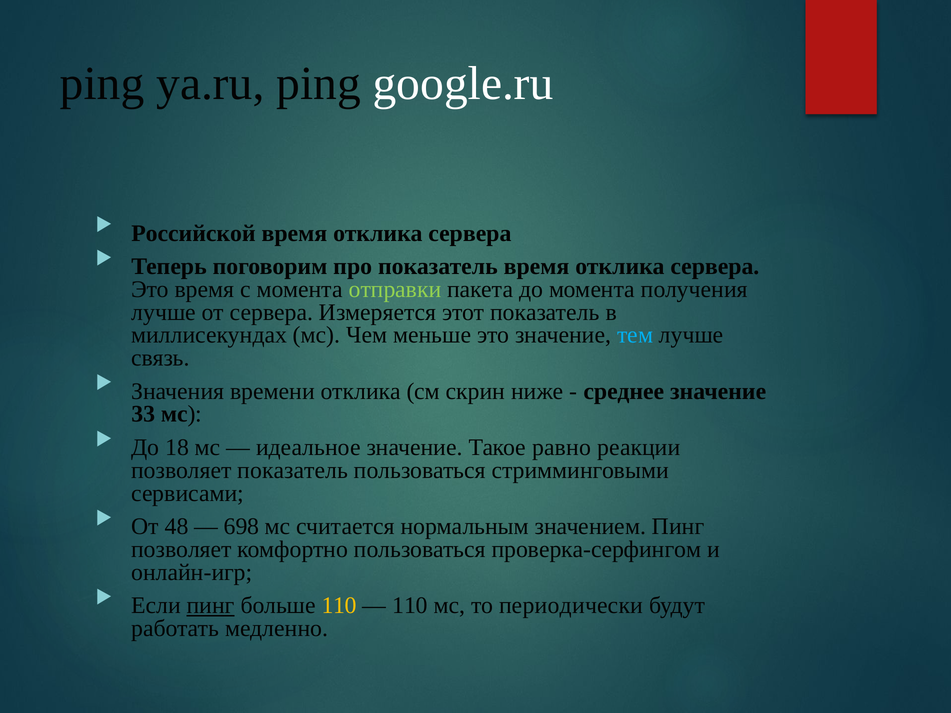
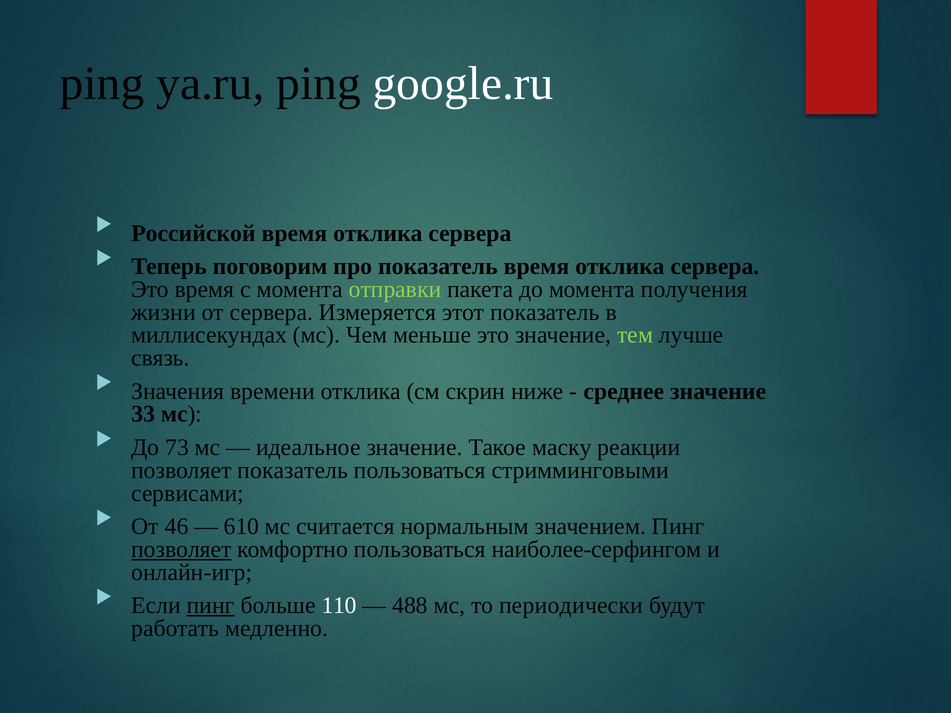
лучше at (164, 312): лучше -> жизни
тем colour: light blue -> light green
18: 18 -> 73
равно: равно -> маску
48: 48 -> 46
698: 698 -> 610
позволяет at (181, 550) underline: none -> present
проверка-серфингом: проверка-серфингом -> наиболее-серфингом
110 at (339, 606) colour: yellow -> white
110 at (410, 606): 110 -> 488
